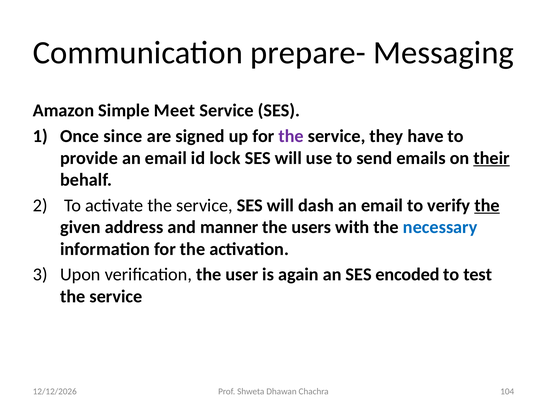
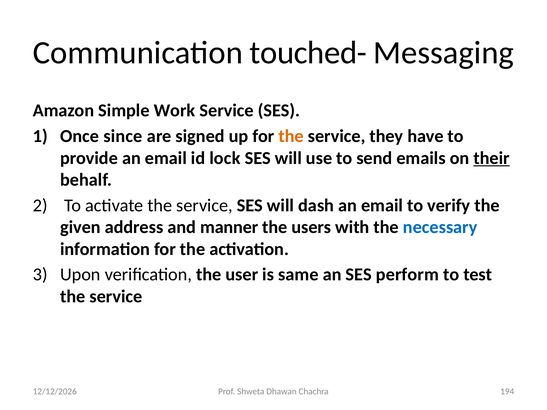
prepare-: prepare- -> touched-
Meet: Meet -> Work
the at (291, 136) colour: purple -> orange
the at (487, 205) underline: present -> none
again: again -> same
encoded: encoded -> perform
104: 104 -> 194
